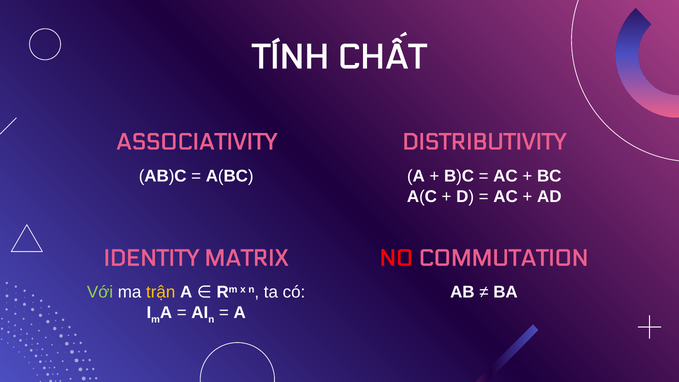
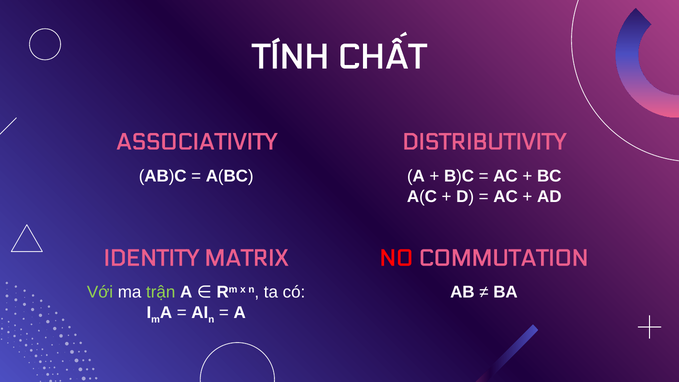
trận colour: yellow -> light green
